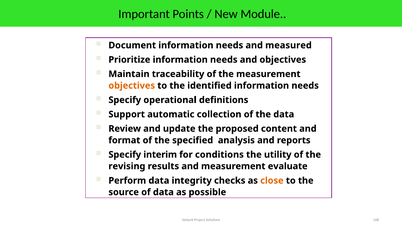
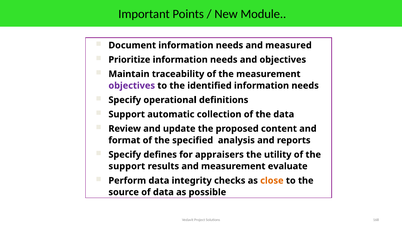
objectives at (132, 86) colour: orange -> purple
interim: interim -> defines
conditions: conditions -> appraisers
revising at (127, 166): revising -> support
